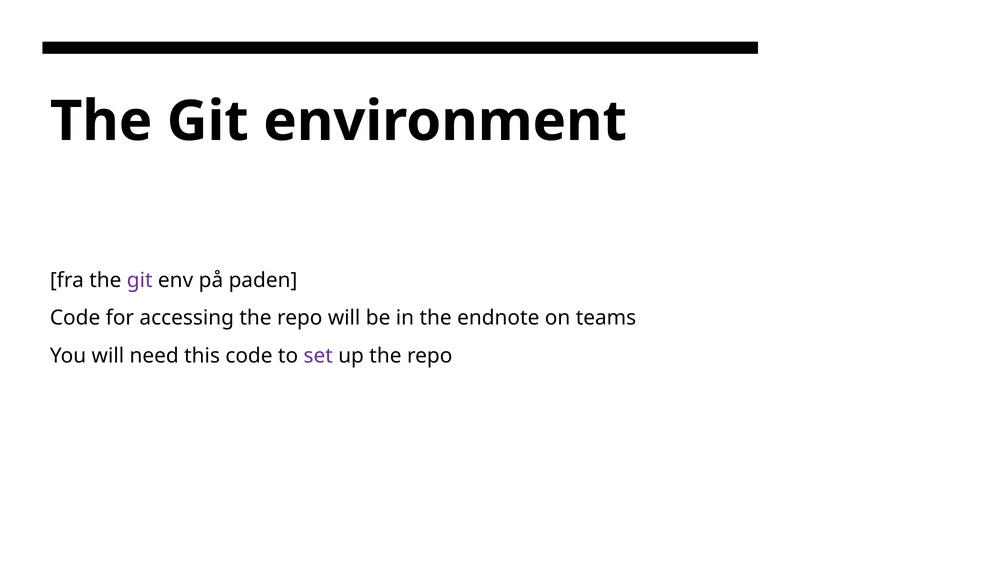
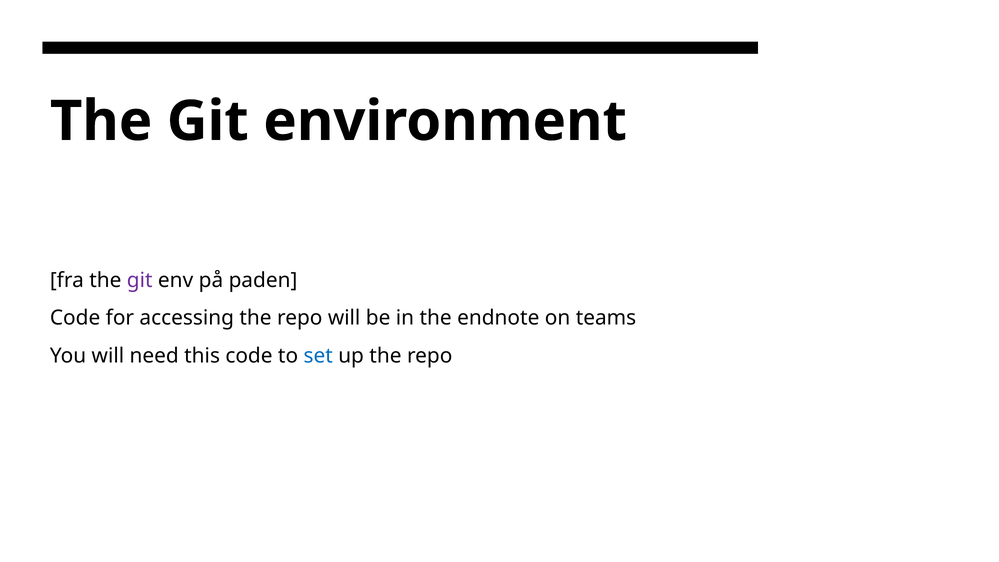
set colour: purple -> blue
